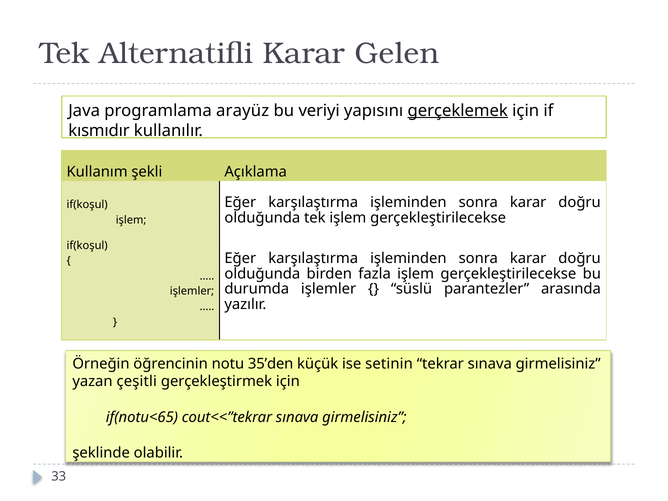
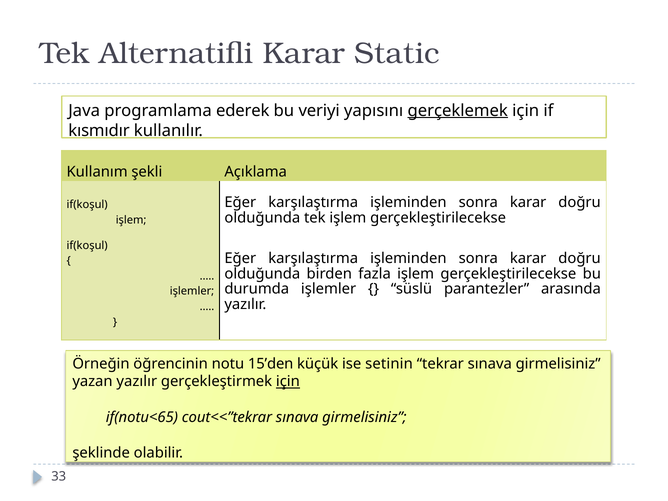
Gelen: Gelen -> Static
arayüz: arayüz -> ederek
35’den: 35’den -> 15’den
yazan çeşitli: çeşitli -> yazılır
için at (288, 382) underline: none -> present
